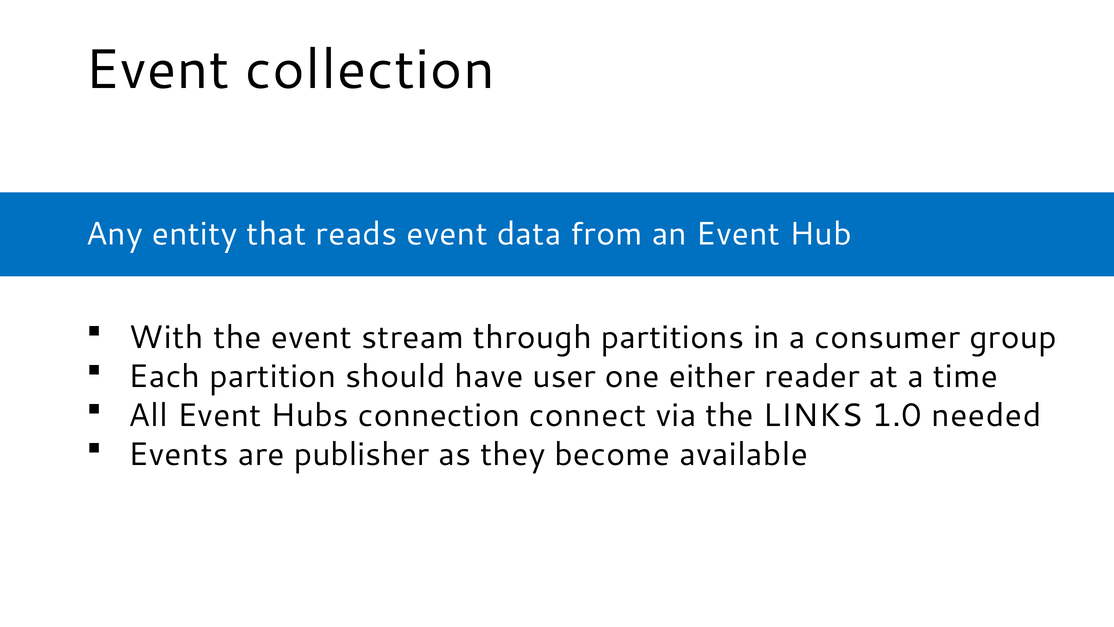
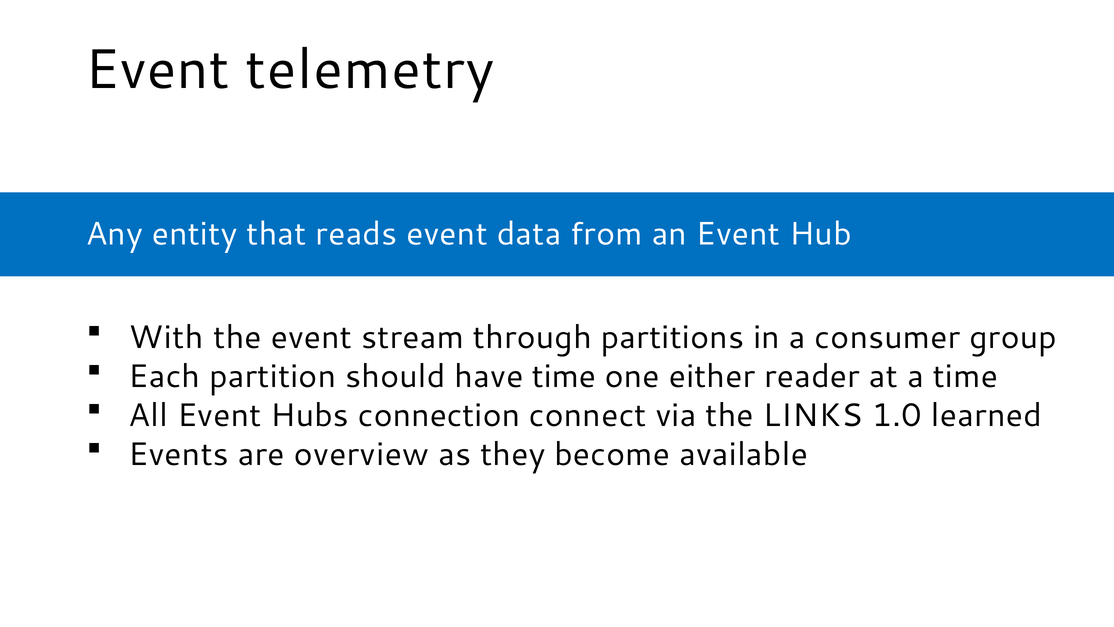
collection: collection -> telemetry
have user: user -> time
needed: needed -> learned
publisher: publisher -> overview
